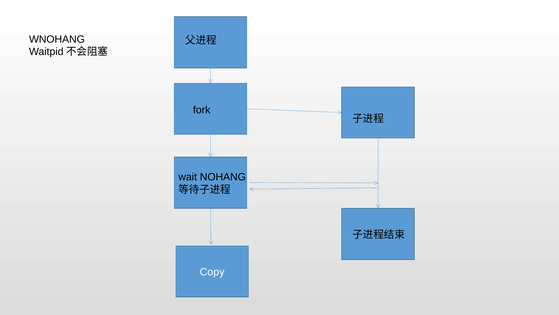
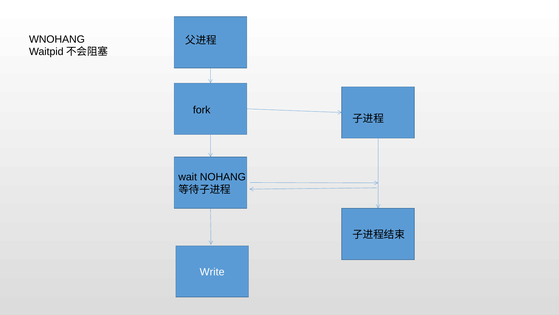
Copy: Copy -> Write
